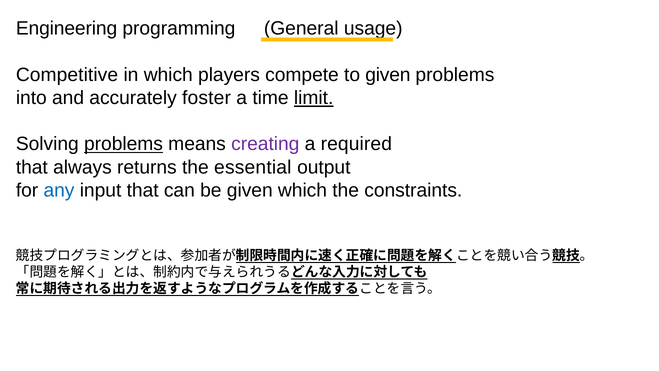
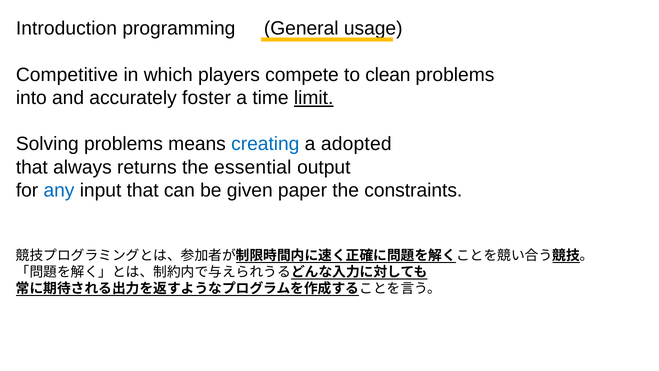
Engineering: Engineering -> Introduction
to given: given -> clean
problems at (124, 144) underline: present -> none
creating colour: purple -> blue
required: required -> adopted
given which: which -> paper
